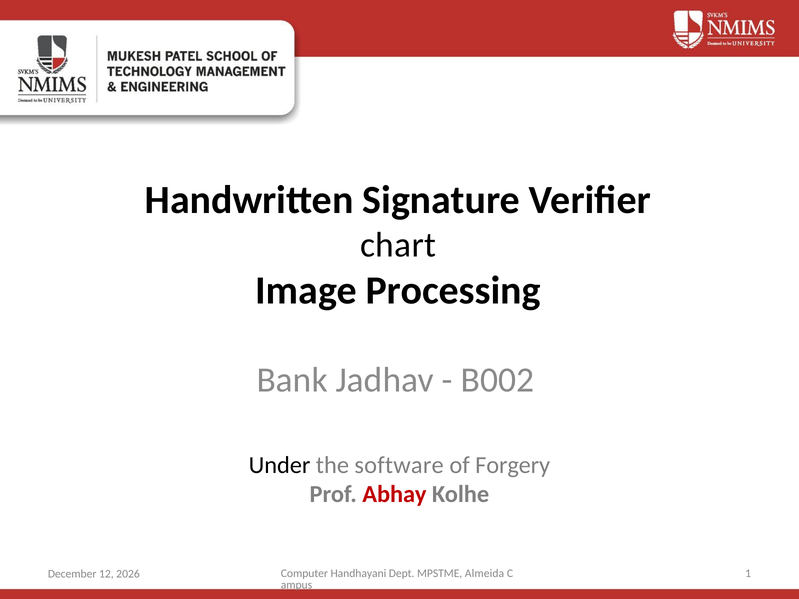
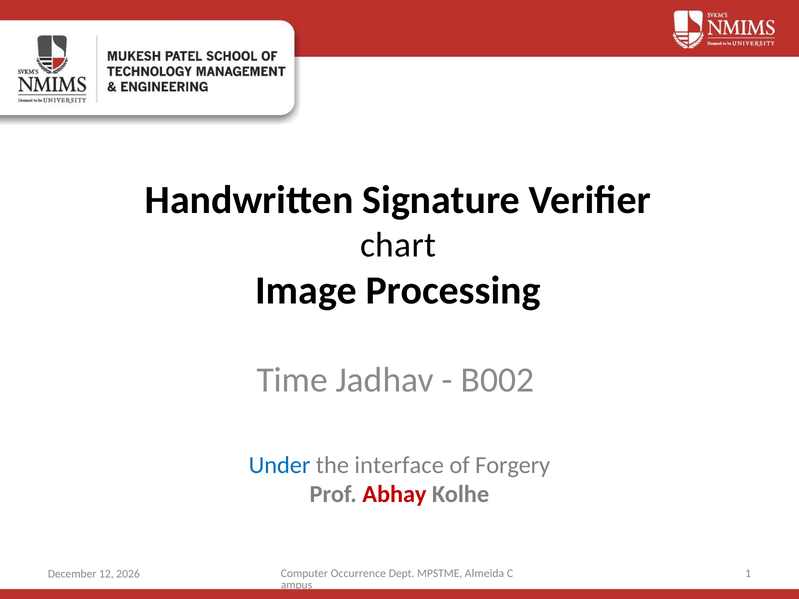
Bank: Bank -> Time
Under colour: black -> blue
software: software -> interface
Handhayani: Handhayani -> Occurrence
